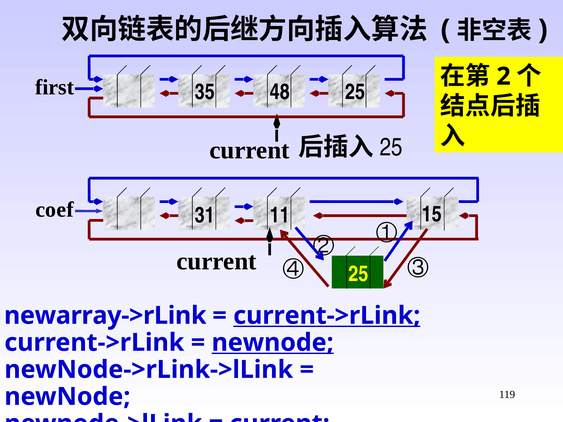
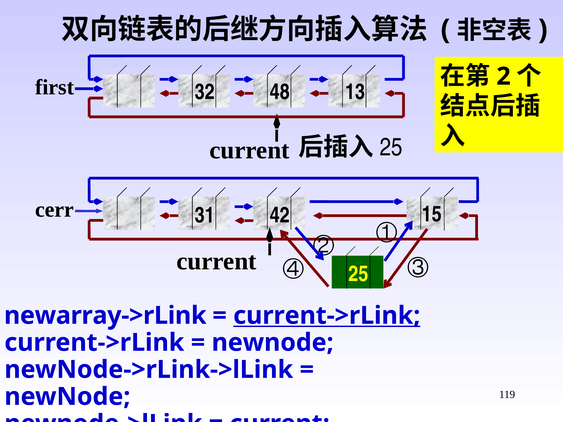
35: 35 -> 32
48 25: 25 -> 13
coef: coef -> cerr
11: 11 -> 42
newnode at (273, 343) underline: present -> none
